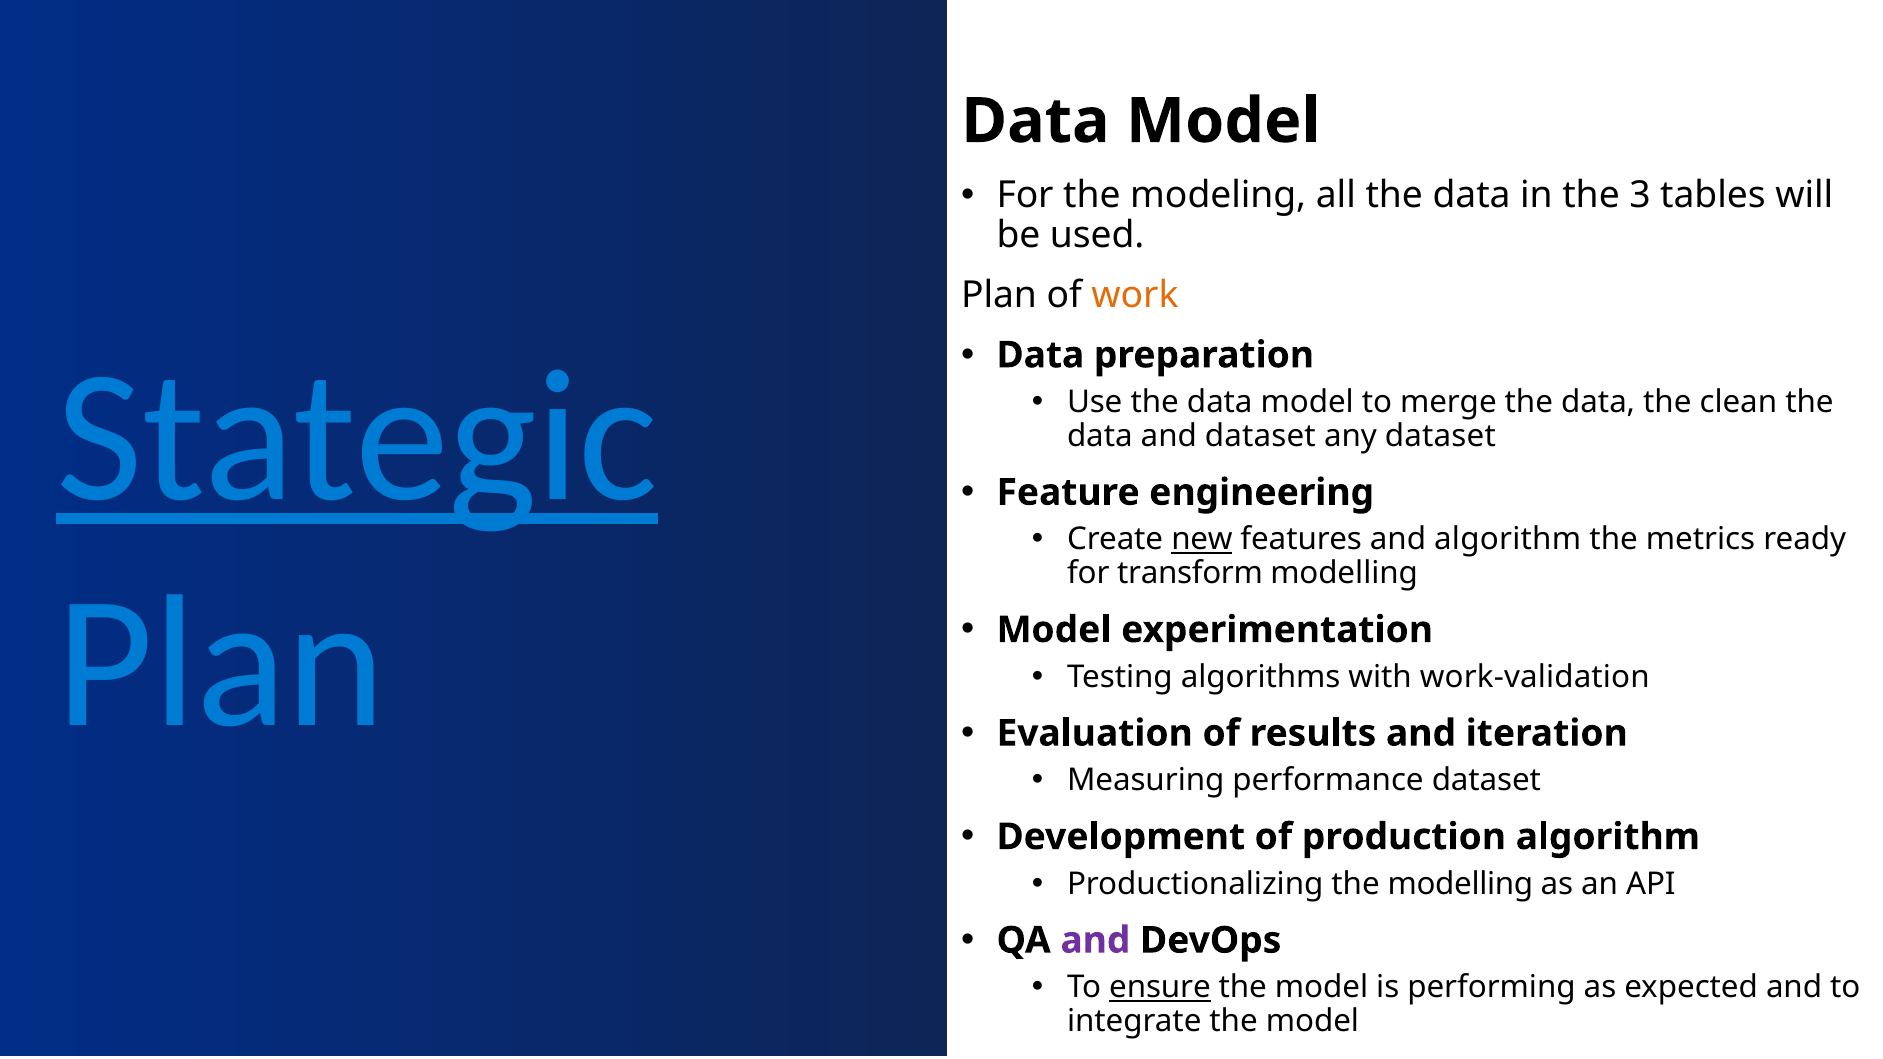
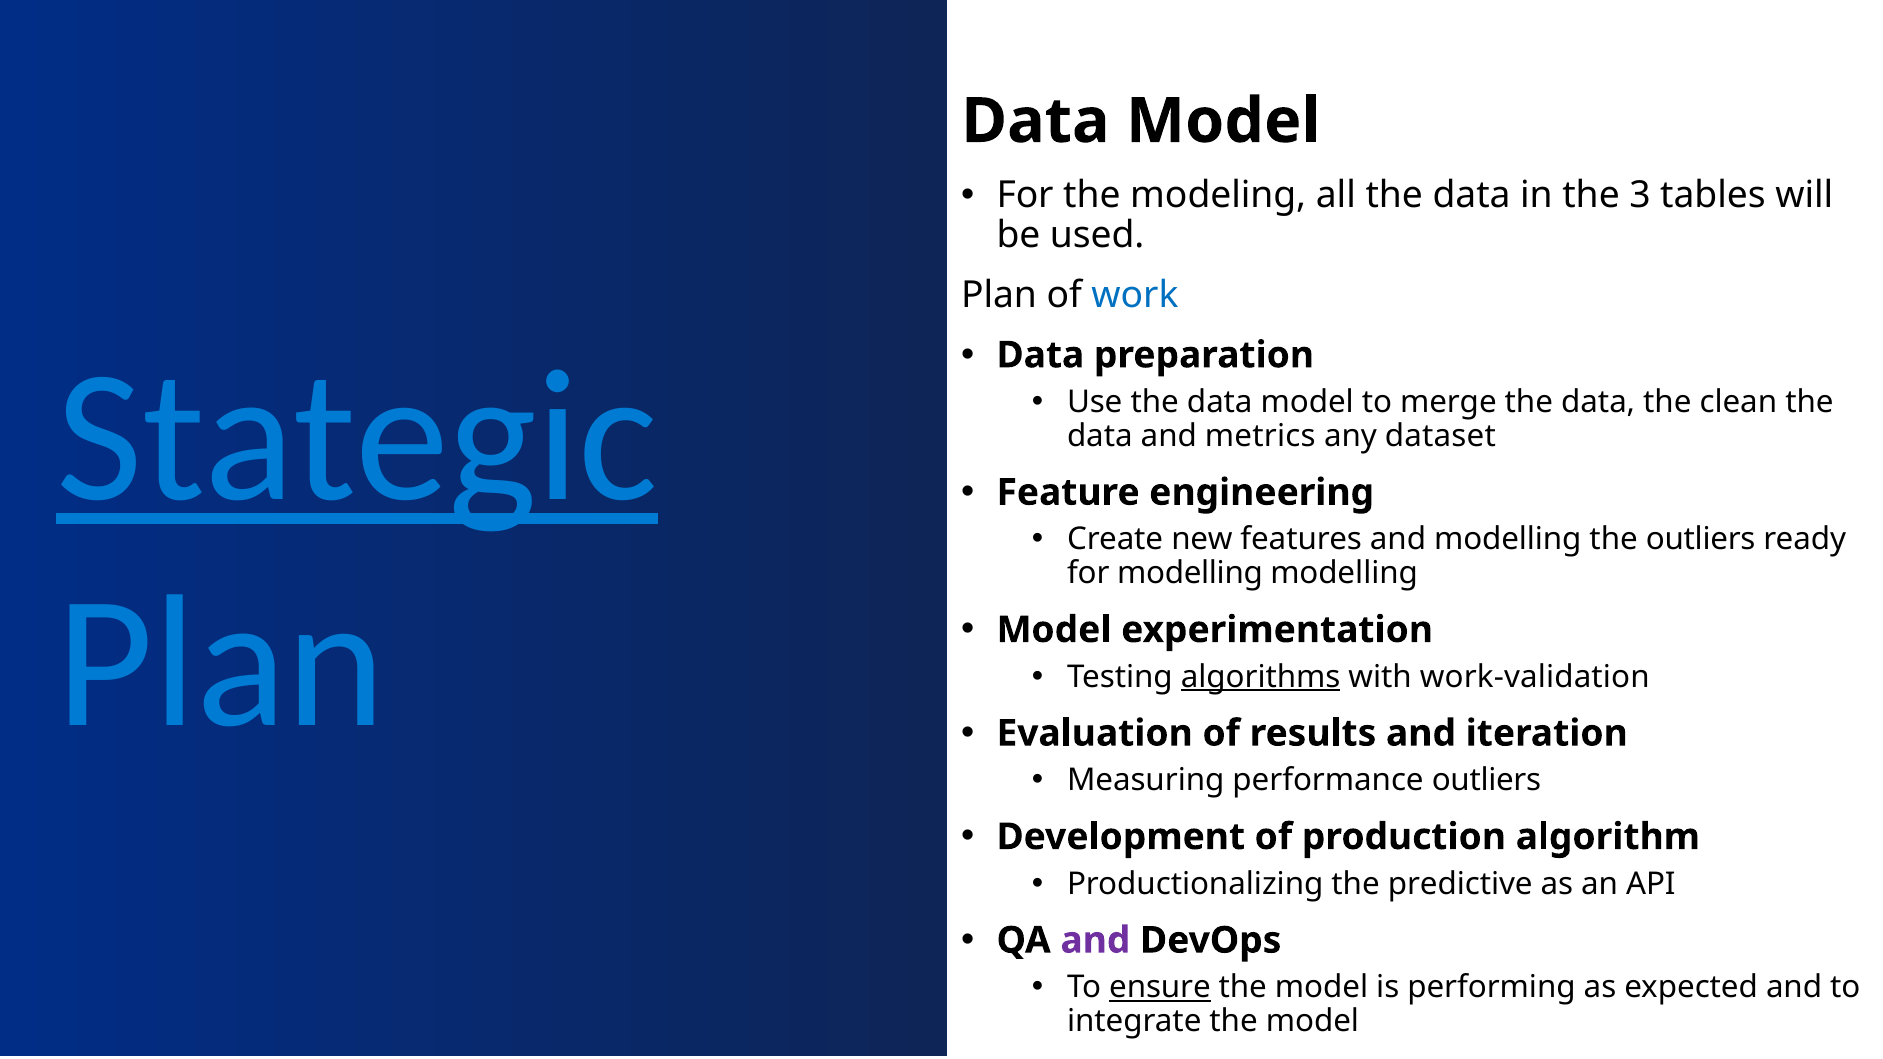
work colour: orange -> blue
and dataset: dataset -> metrics
new underline: present -> none
and algorithm: algorithm -> modelling
the metrics: metrics -> outliers
for transform: transform -> modelling
algorithms underline: none -> present
performance dataset: dataset -> outliers
the modelling: modelling -> predictive
